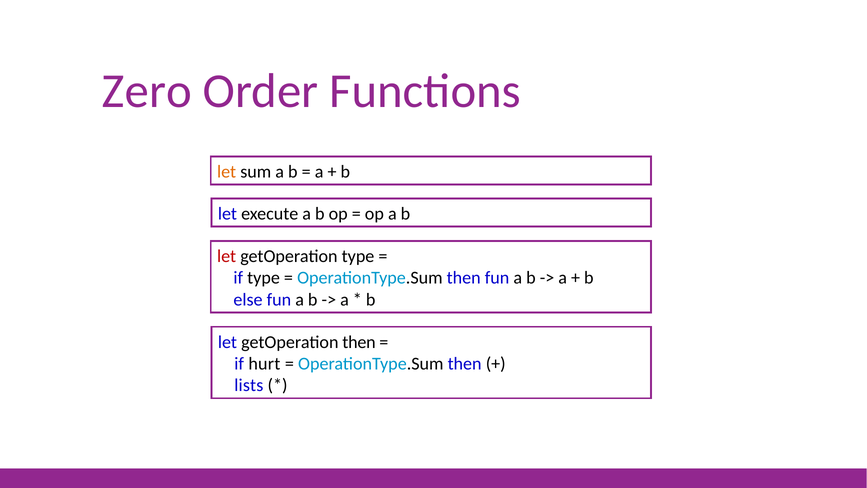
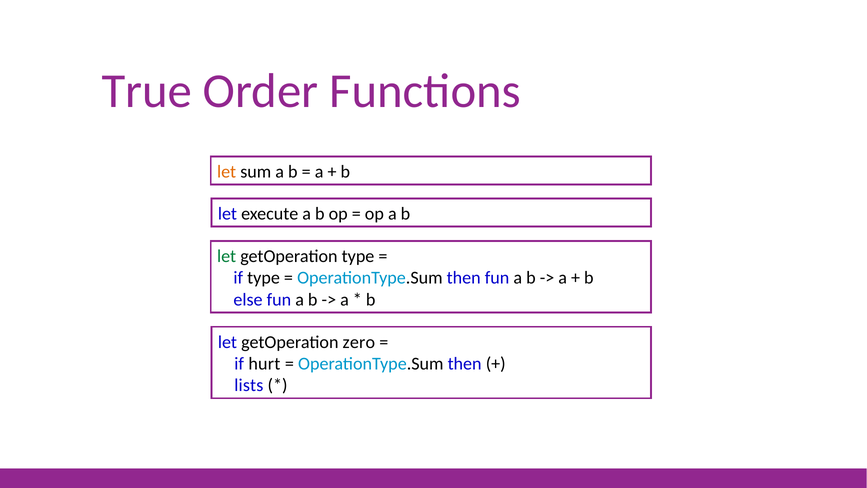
Zero: Zero -> True
let at (227, 256) colour: red -> green
getOperation then: then -> zero
